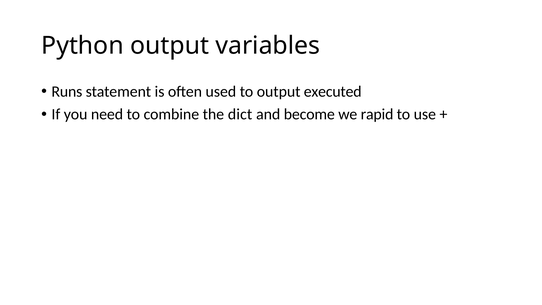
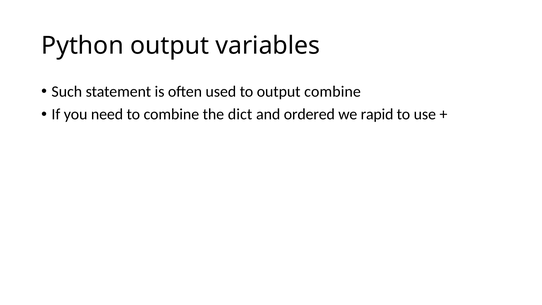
Runs: Runs -> Such
output executed: executed -> combine
become: become -> ordered
